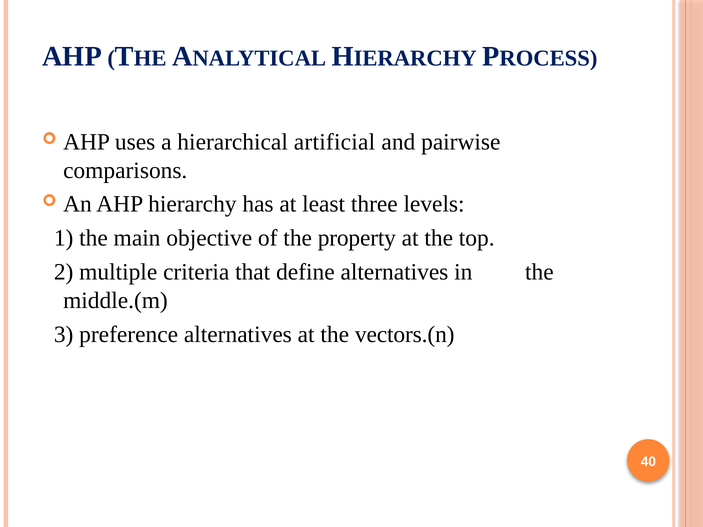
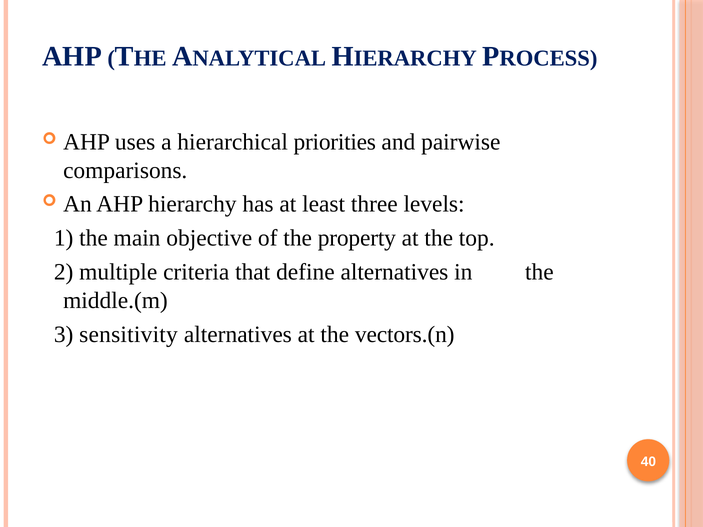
artificial: artificial -> priorities
preference: preference -> sensitivity
